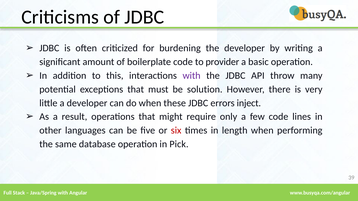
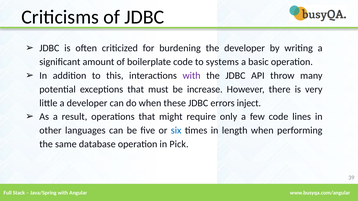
provider: provider -> systems
solution: solution -> increase
six colour: red -> blue
